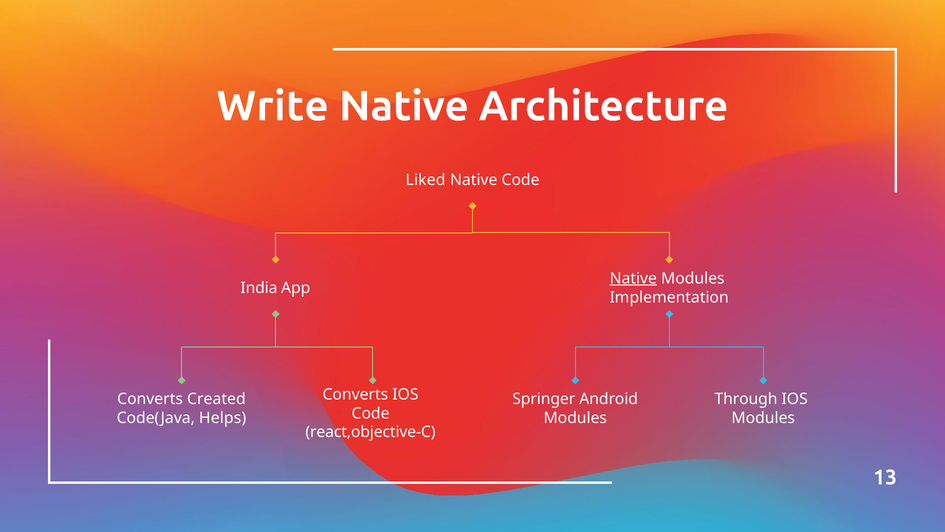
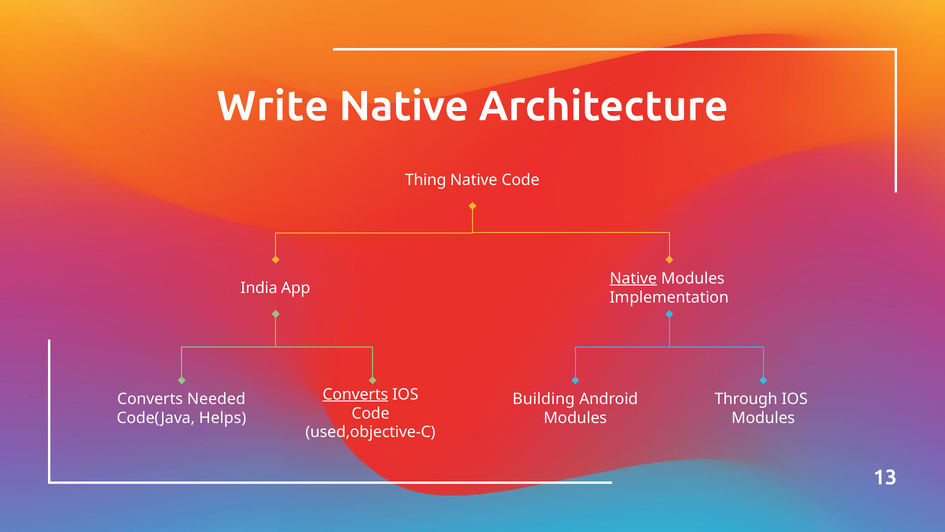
Liked: Liked -> Thing
Converts at (355, 394) underline: none -> present
Created: Created -> Needed
Springer: Springer -> Building
react,objective-C: react,objective-C -> used,objective-C
